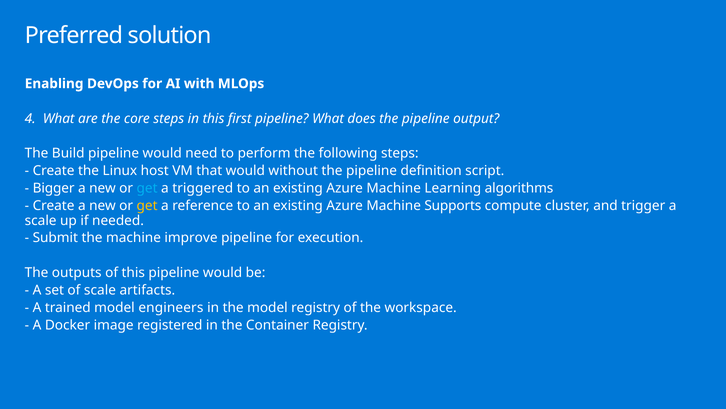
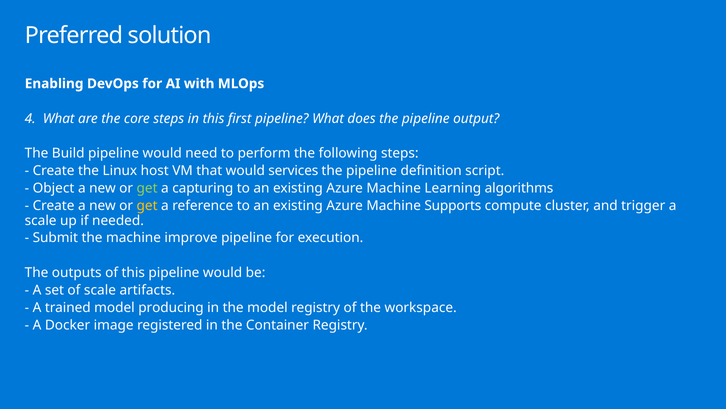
without: without -> services
Bigger: Bigger -> Object
get at (147, 188) colour: light blue -> light green
triggered: triggered -> capturing
engineers: engineers -> producing
